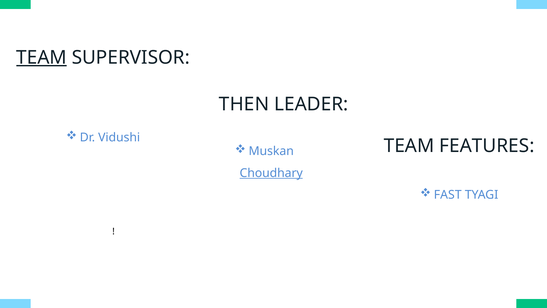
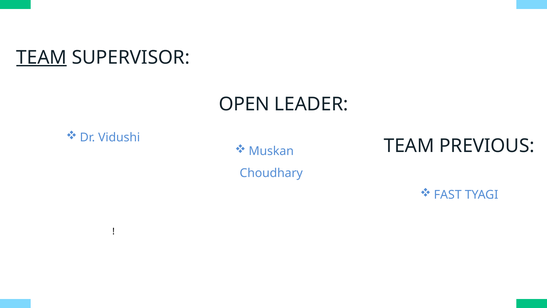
THEN: THEN -> OPEN
FEATURES: FEATURES -> PREVIOUS
Choudhary underline: present -> none
